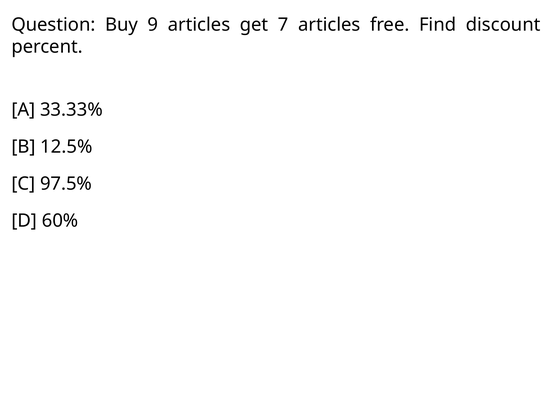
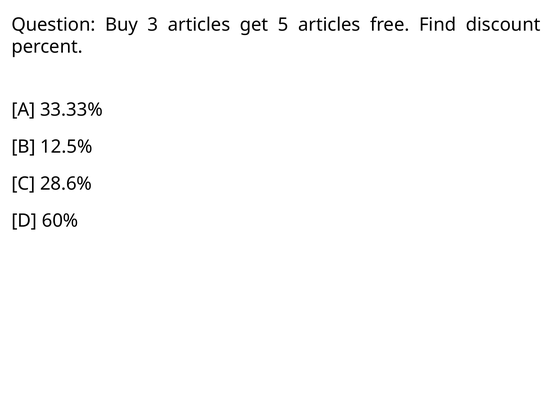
9: 9 -> 3
7: 7 -> 5
97.5%: 97.5% -> 28.6%
